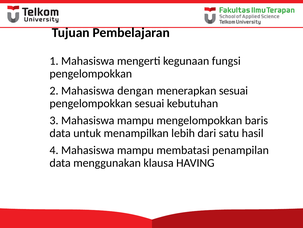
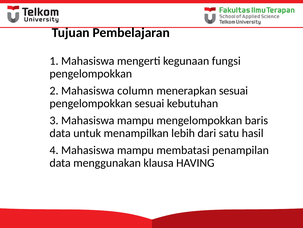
dengan: dengan -> column
